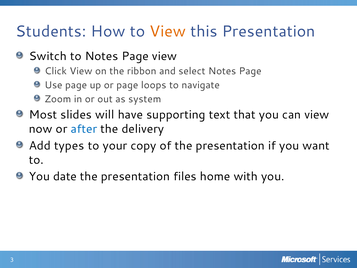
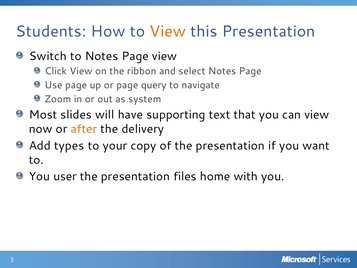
loops: loops -> query
after colour: blue -> orange
date: date -> user
